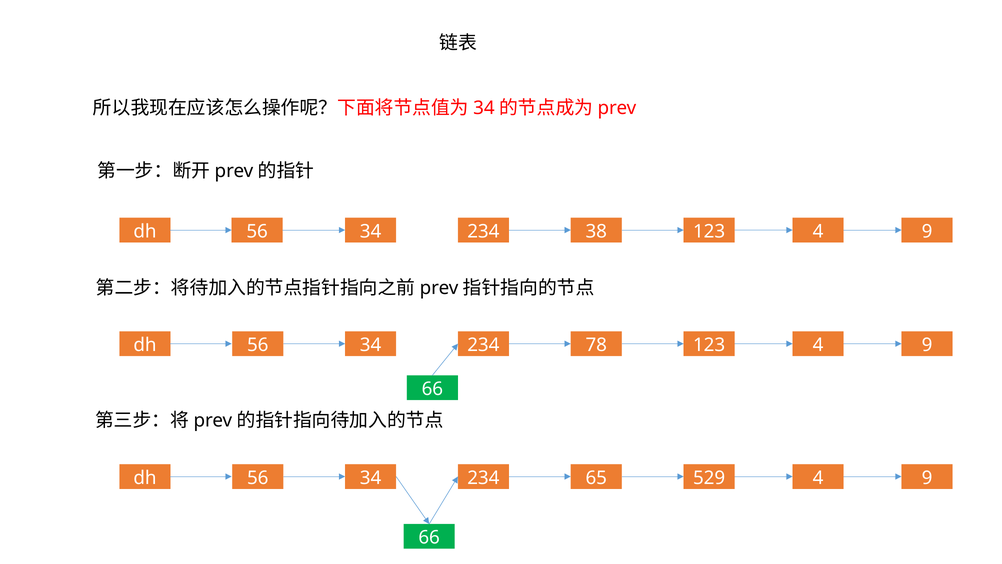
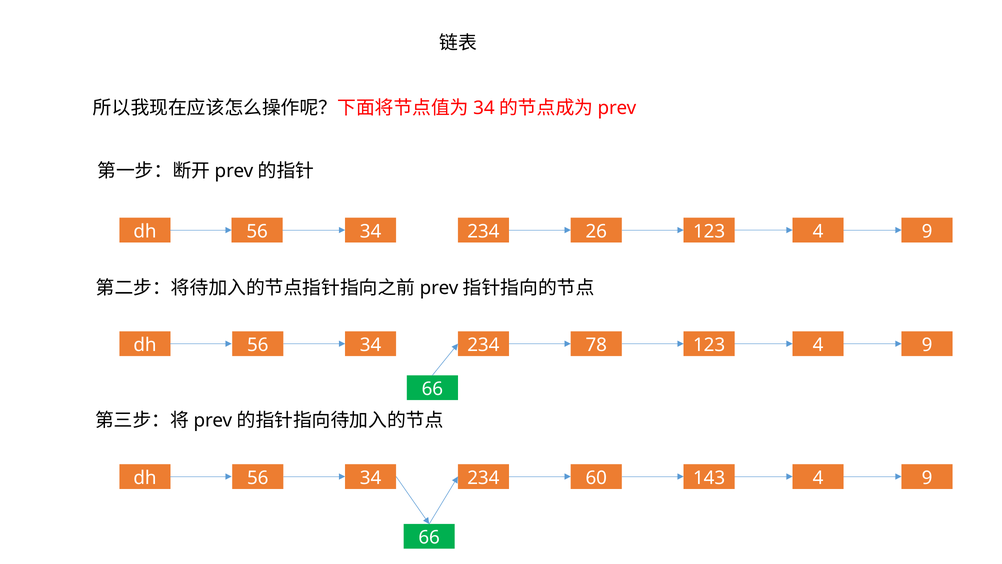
38: 38 -> 26
65: 65 -> 60
529: 529 -> 143
